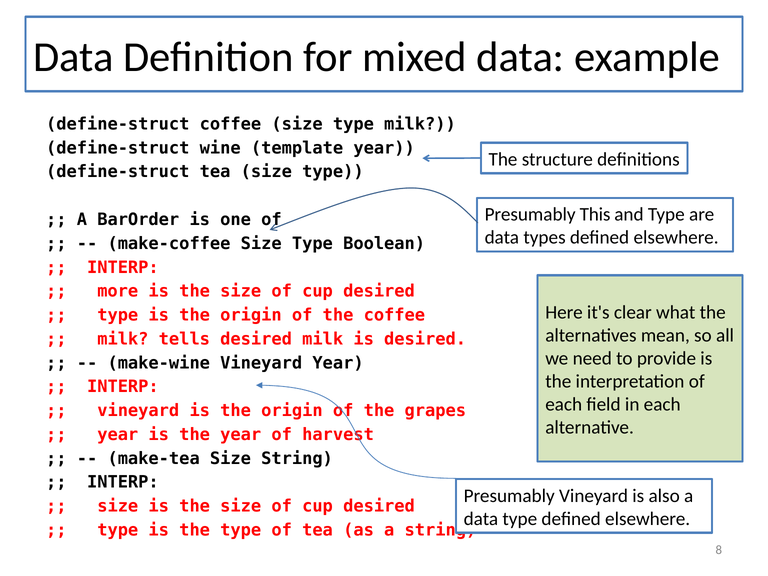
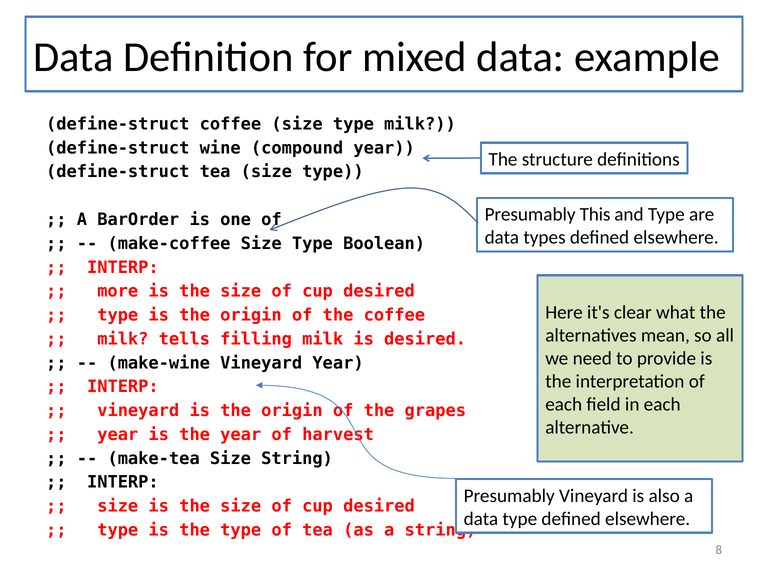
template: template -> compound
tells desired: desired -> filling
